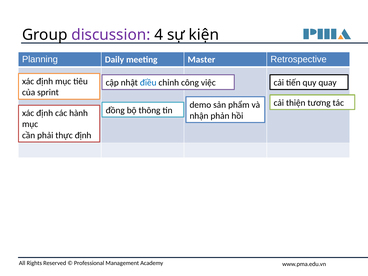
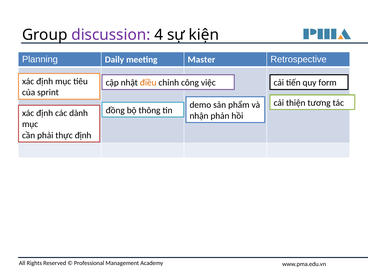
điều colour: blue -> orange
quay: quay -> form
hành: hành -> dành
